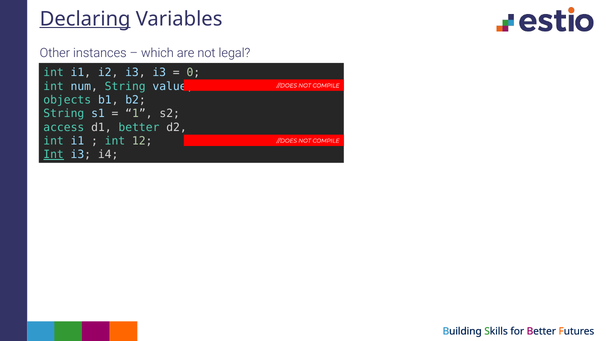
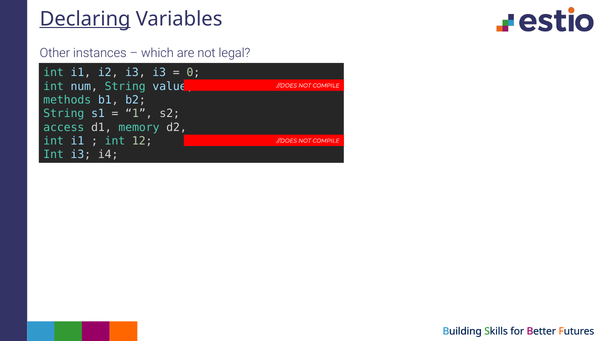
objects: objects -> methods
d1 better: better -> memory
Int at (54, 155) underline: present -> none
